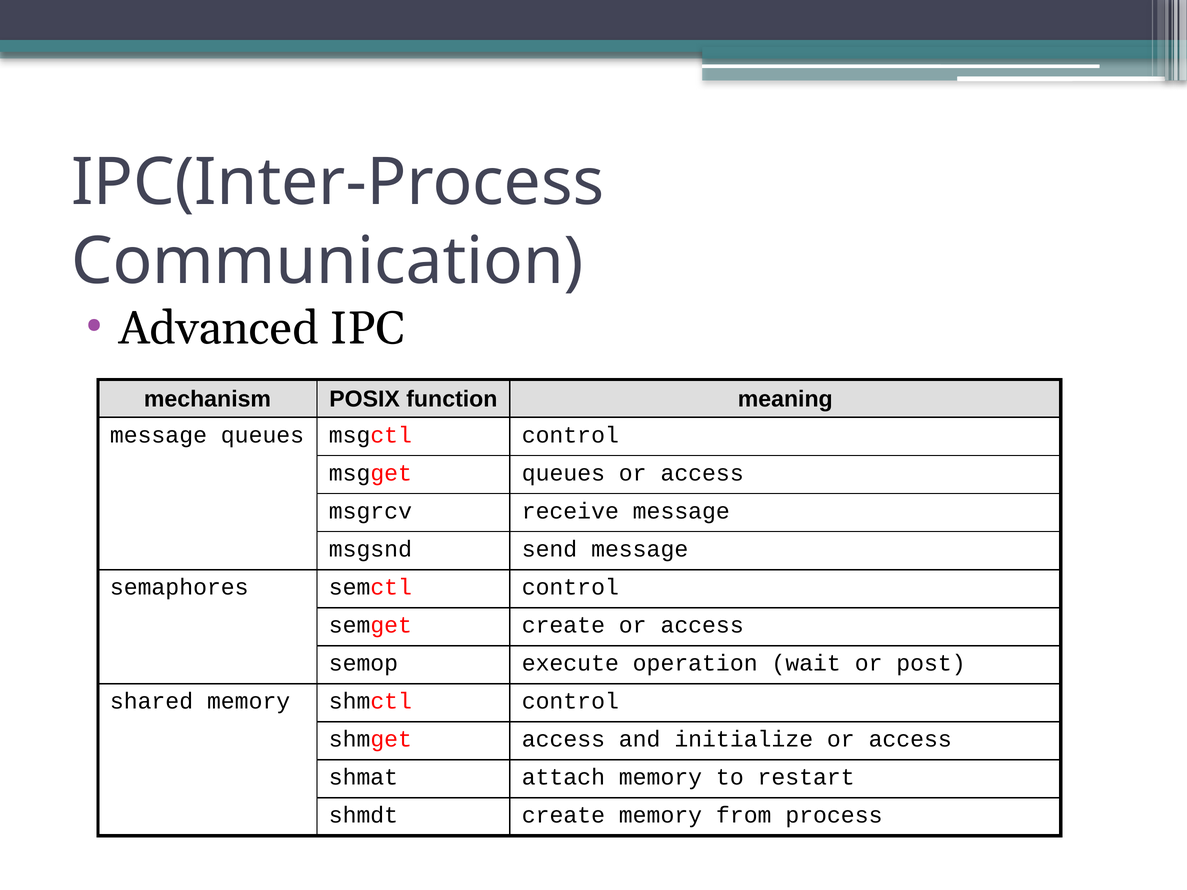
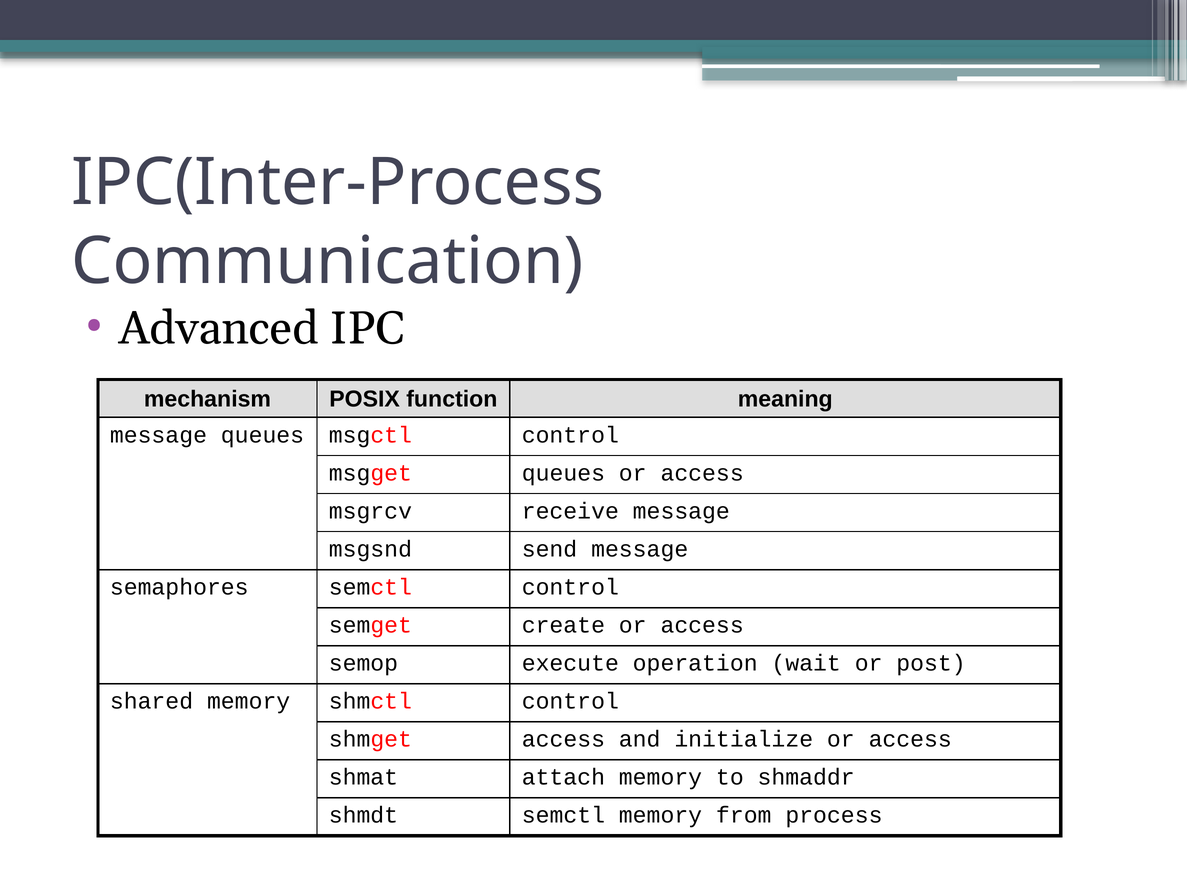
restart: restart -> shmaddr
shmdt create: create -> semctl
